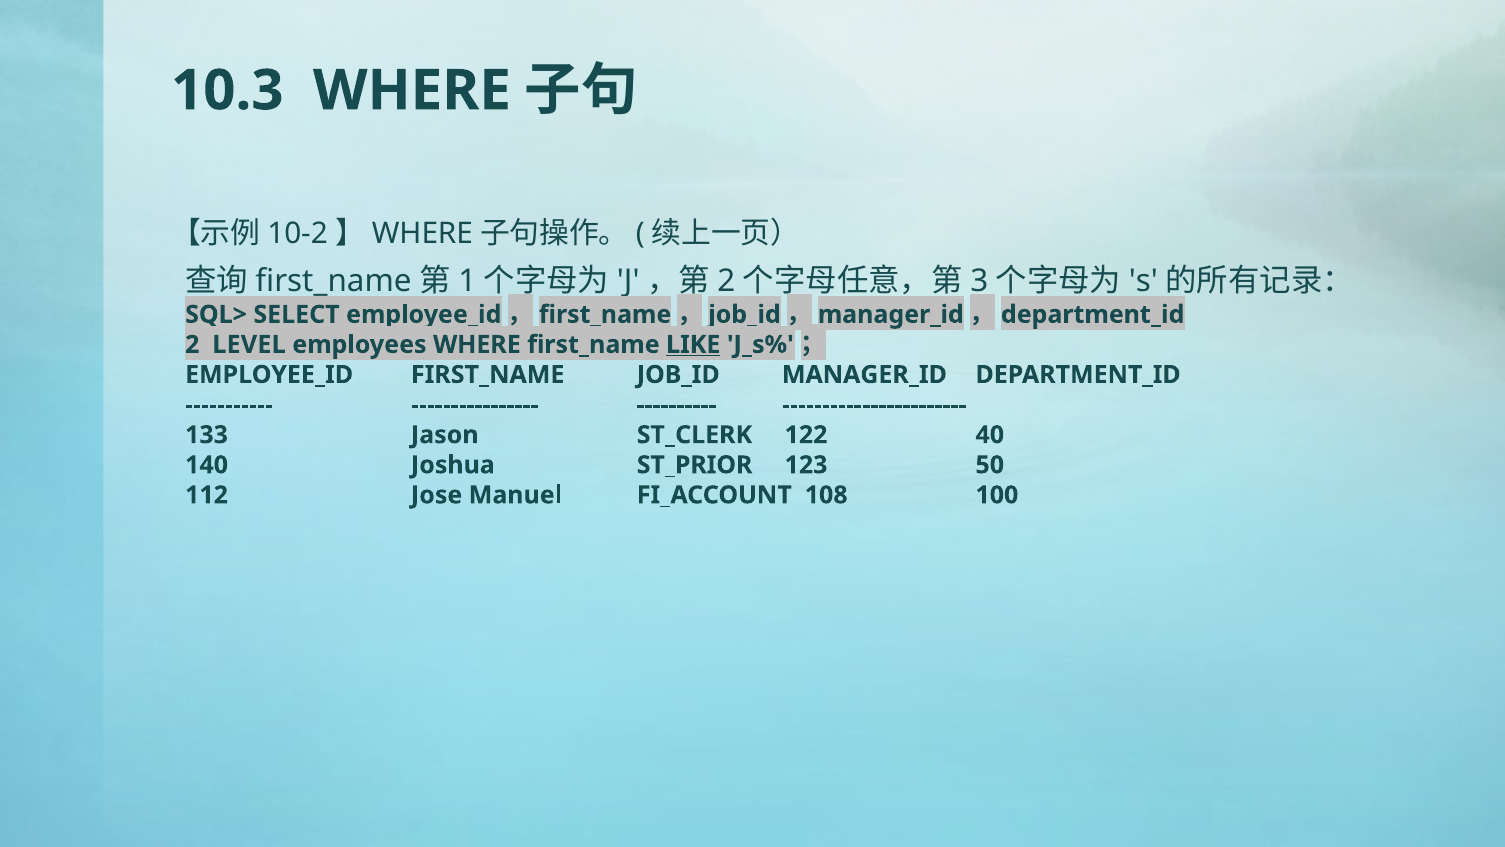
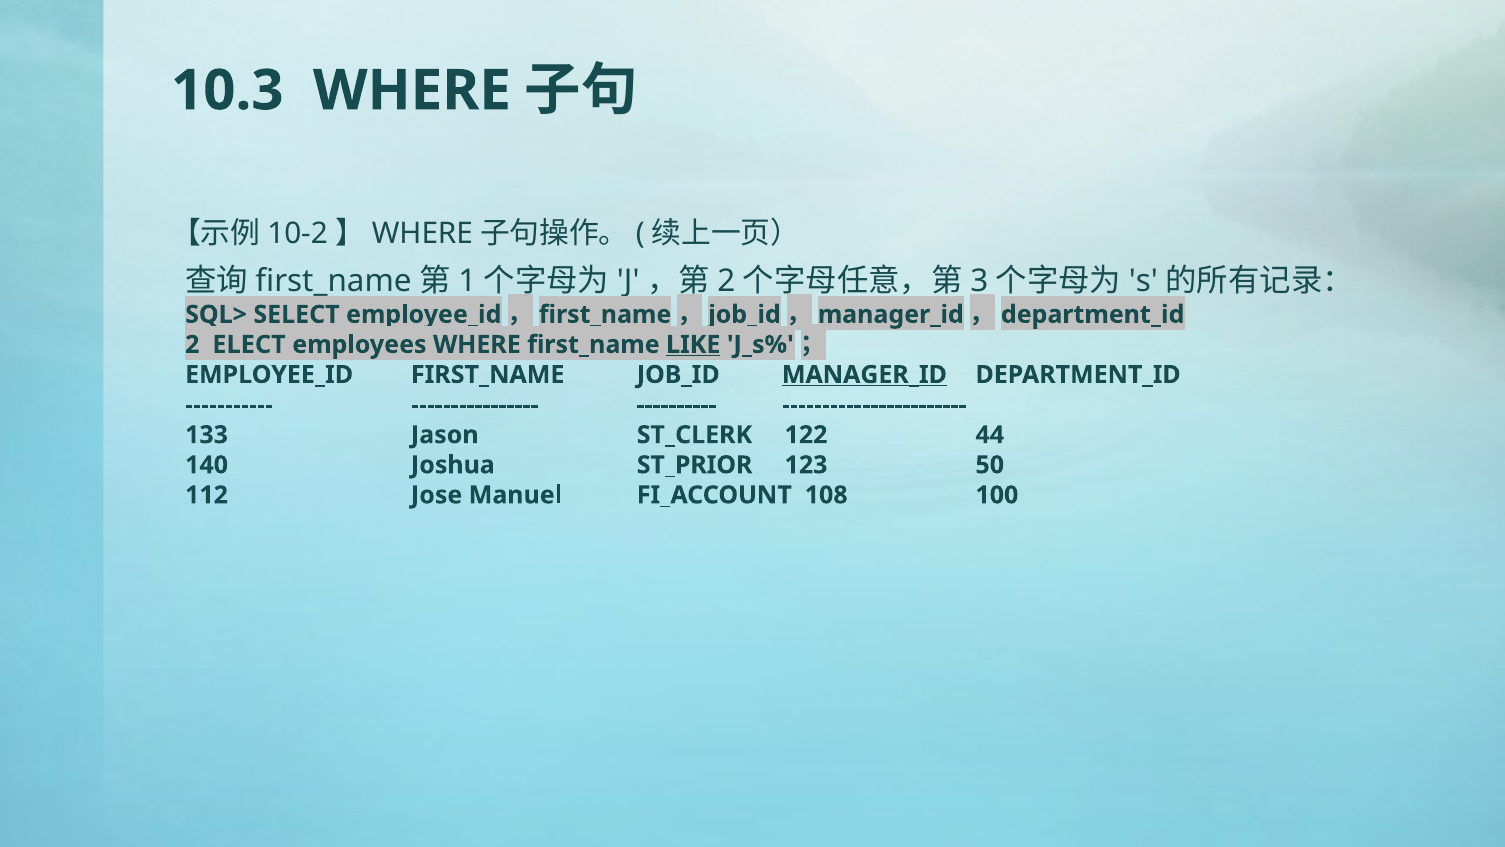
LEVEL: LEVEL -> ELECT
MANAGER_ID at (864, 375) underline: none -> present
40: 40 -> 44
